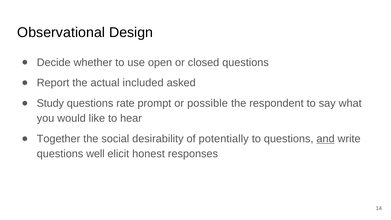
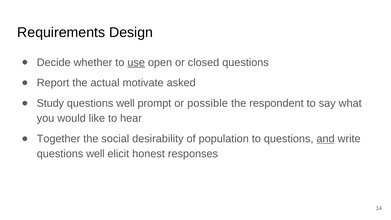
Observational: Observational -> Requirements
use underline: none -> present
included: included -> motivate
rate at (125, 103): rate -> well
potentially: potentially -> population
